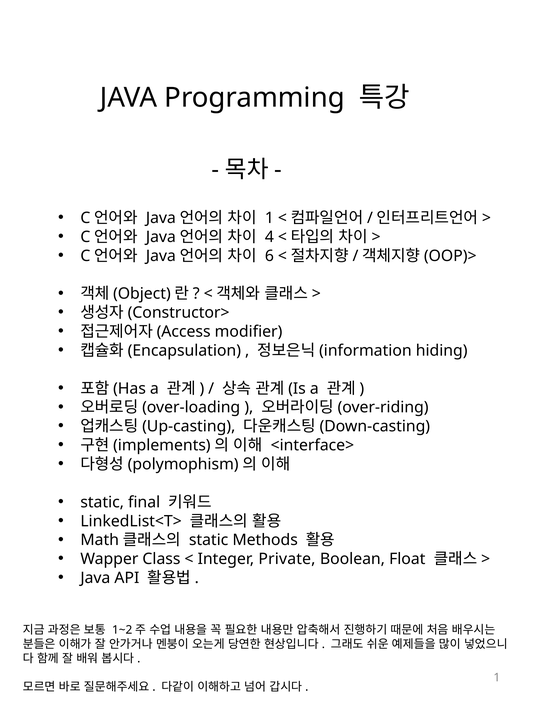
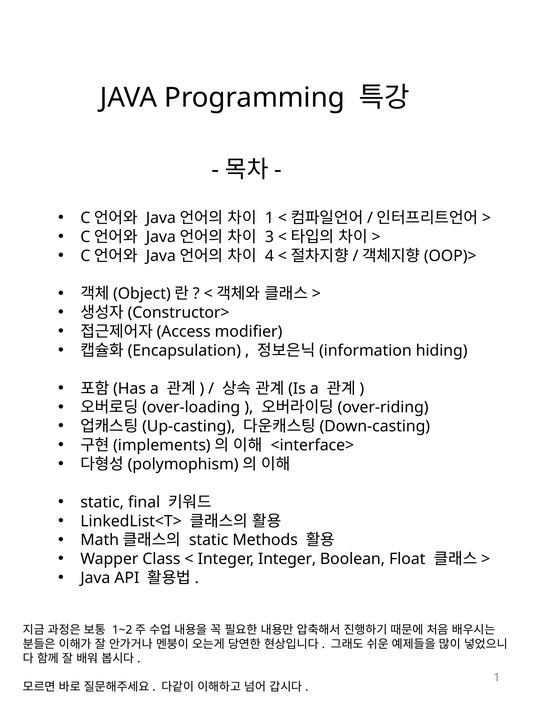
4: 4 -> 3
6: 6 -> 4
Integer Private: Private -> Integer
